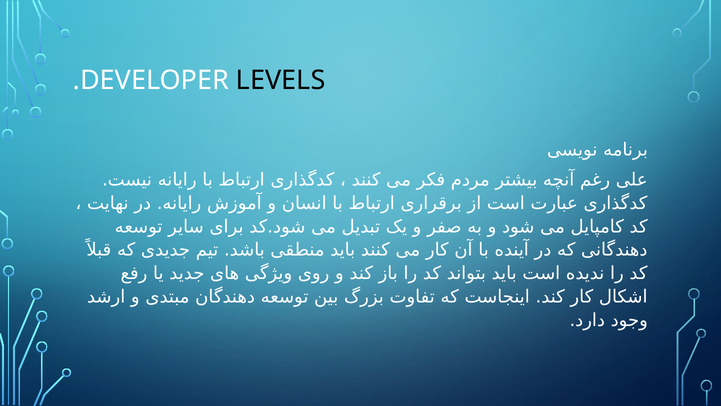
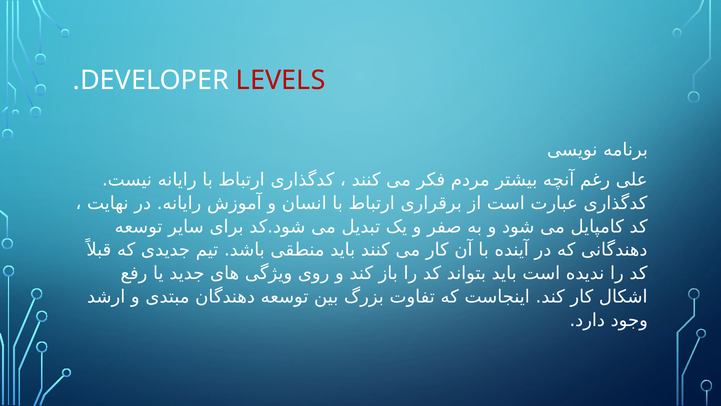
LEVELS colour: black -> red
